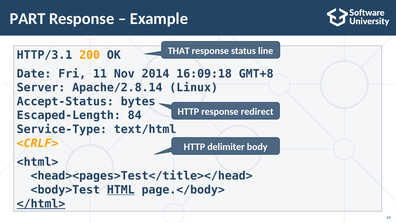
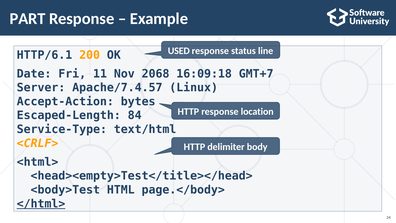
THAT: THAT -> USED
HTTP/3.1: HTTP/3.1 -> HTTP/6.1
2014: 2014 -> 2068
GMT+8: GMT+8 -> GMT+7
Apache/2.8.14: Apache/2.8.14 -> Apache/7.4.57
Accept-Status: Accept-Status -> Accept-Action
redirect: redirect -> location
<head><pages>Test</title></head>: <head><pages>Test</title></head> -> <head><empty>Test</title></head>
HTML underline: present -> none
